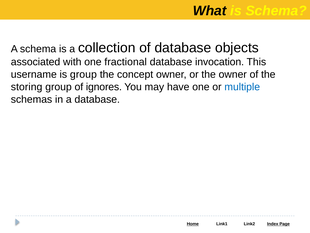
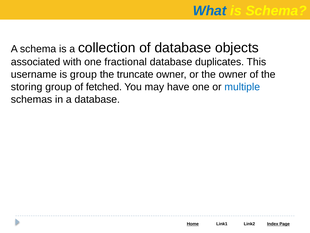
What colour: black -> blue
invocation: invocation -> duplicates
concept: concept -> truncate
ignores: ignores -> fetched
